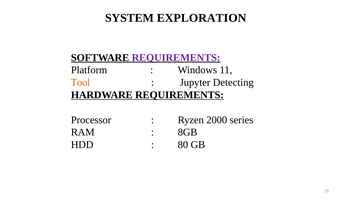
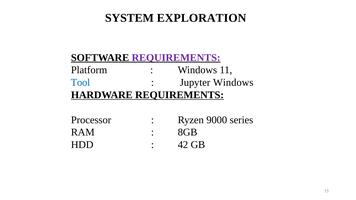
Tool colour: orange -> blue
Jupyter Detecting: Detecting -> Windows
2000: 2000 -> 9000
80: 80 -> 42
